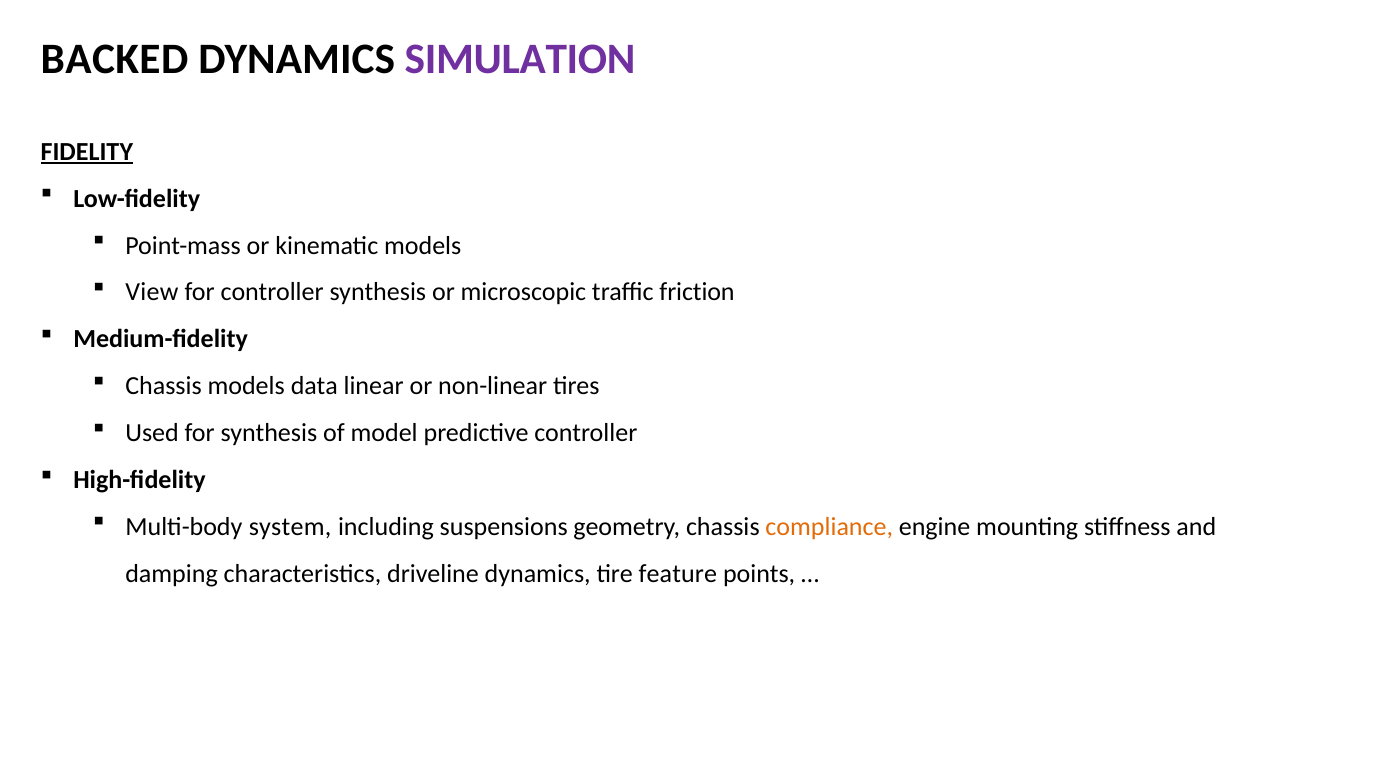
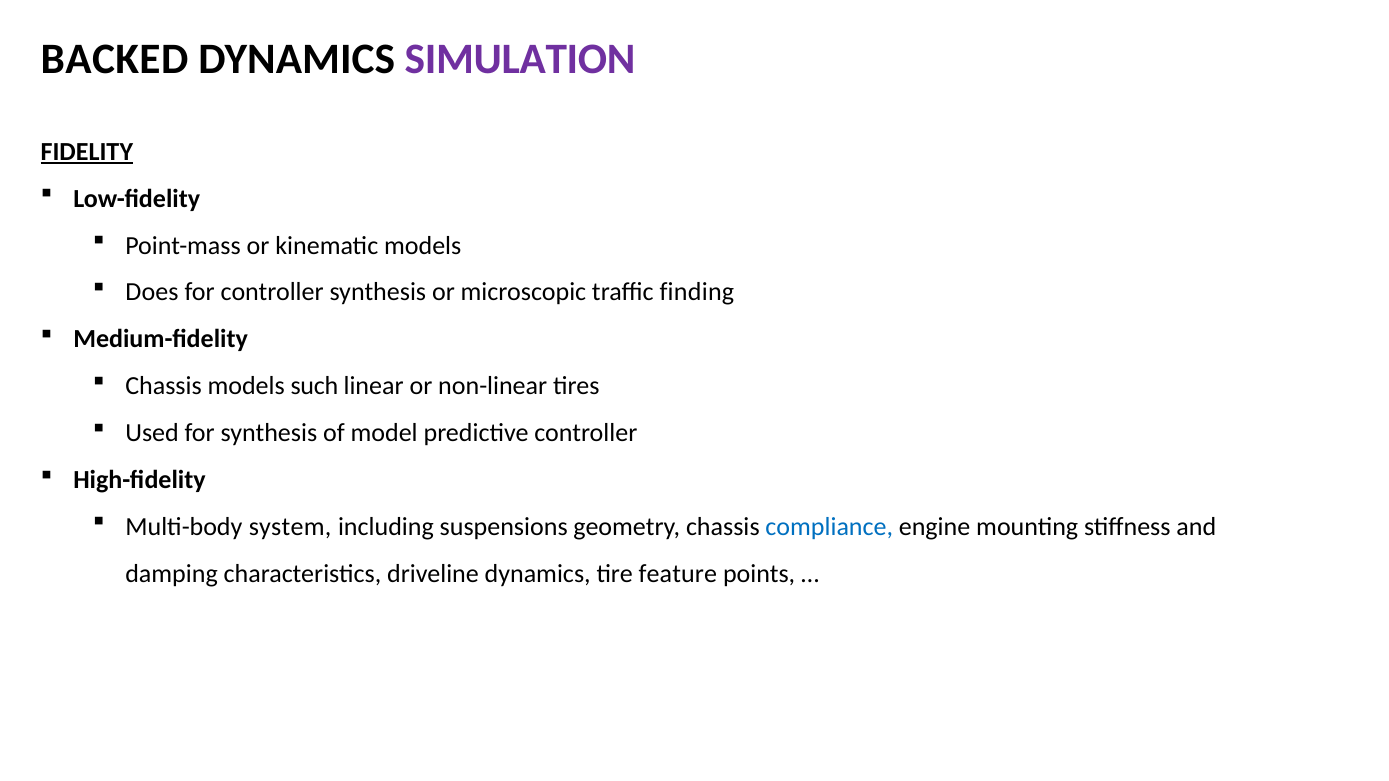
View: View -> Does
friction: friction -> finding
data: data -> such
compliance colour: orange -> blue
